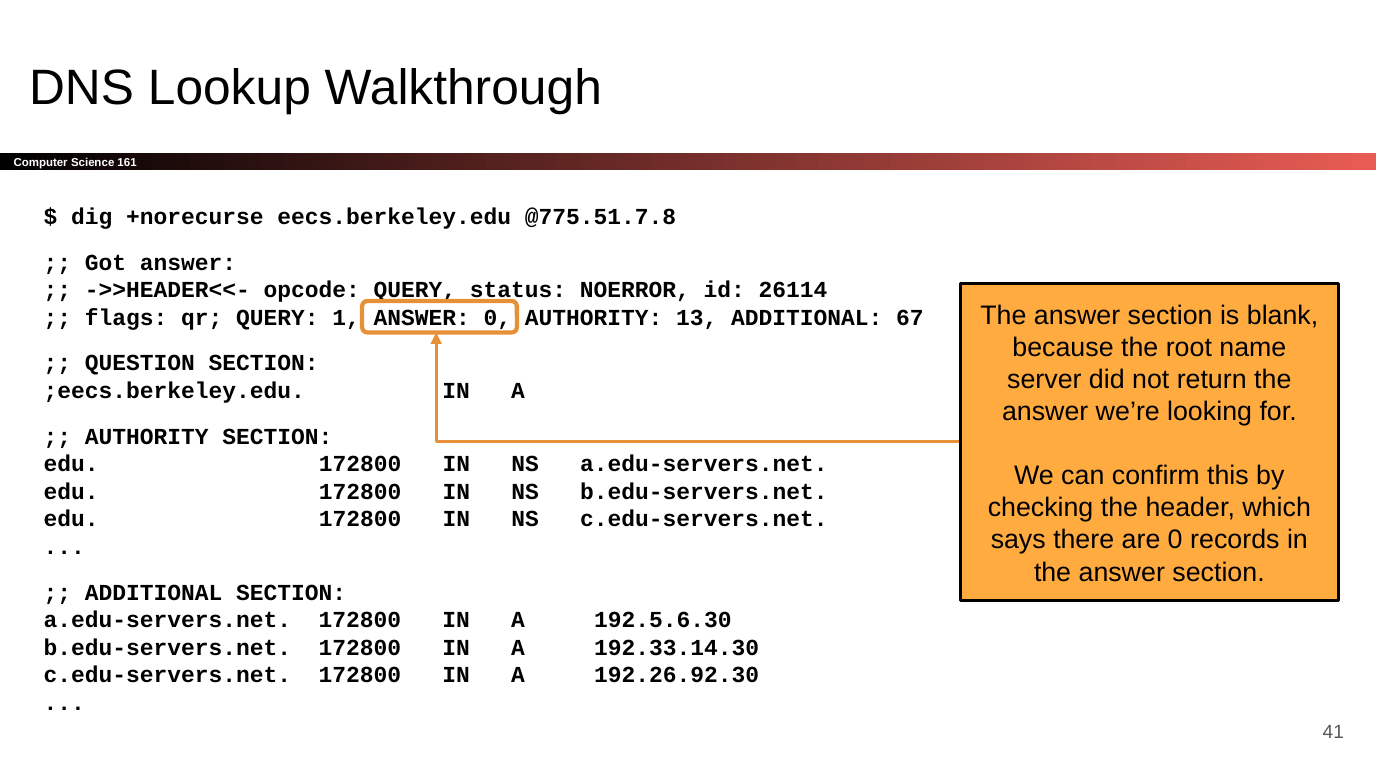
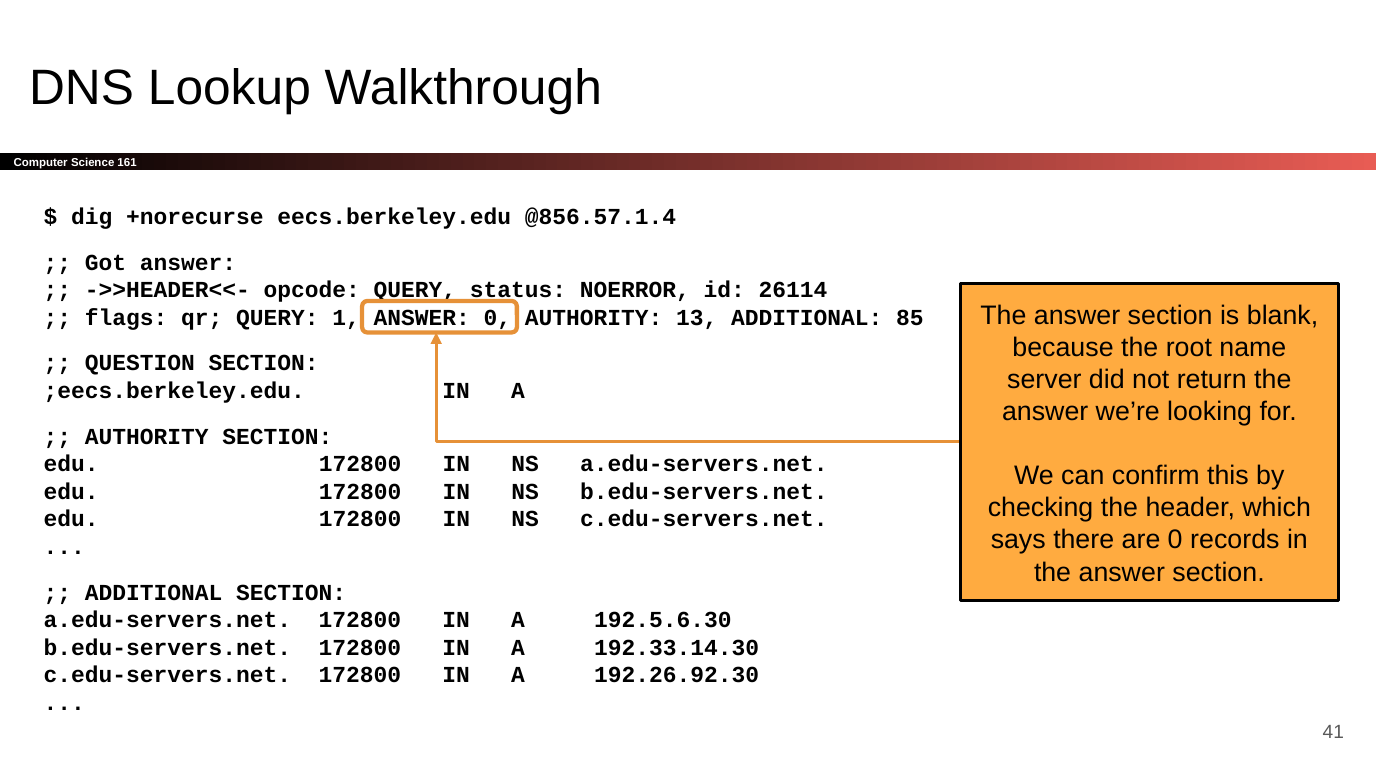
@775.51.7.8: @775.51.7.8 -> @856.57.1.4
67: 67 -> 85
